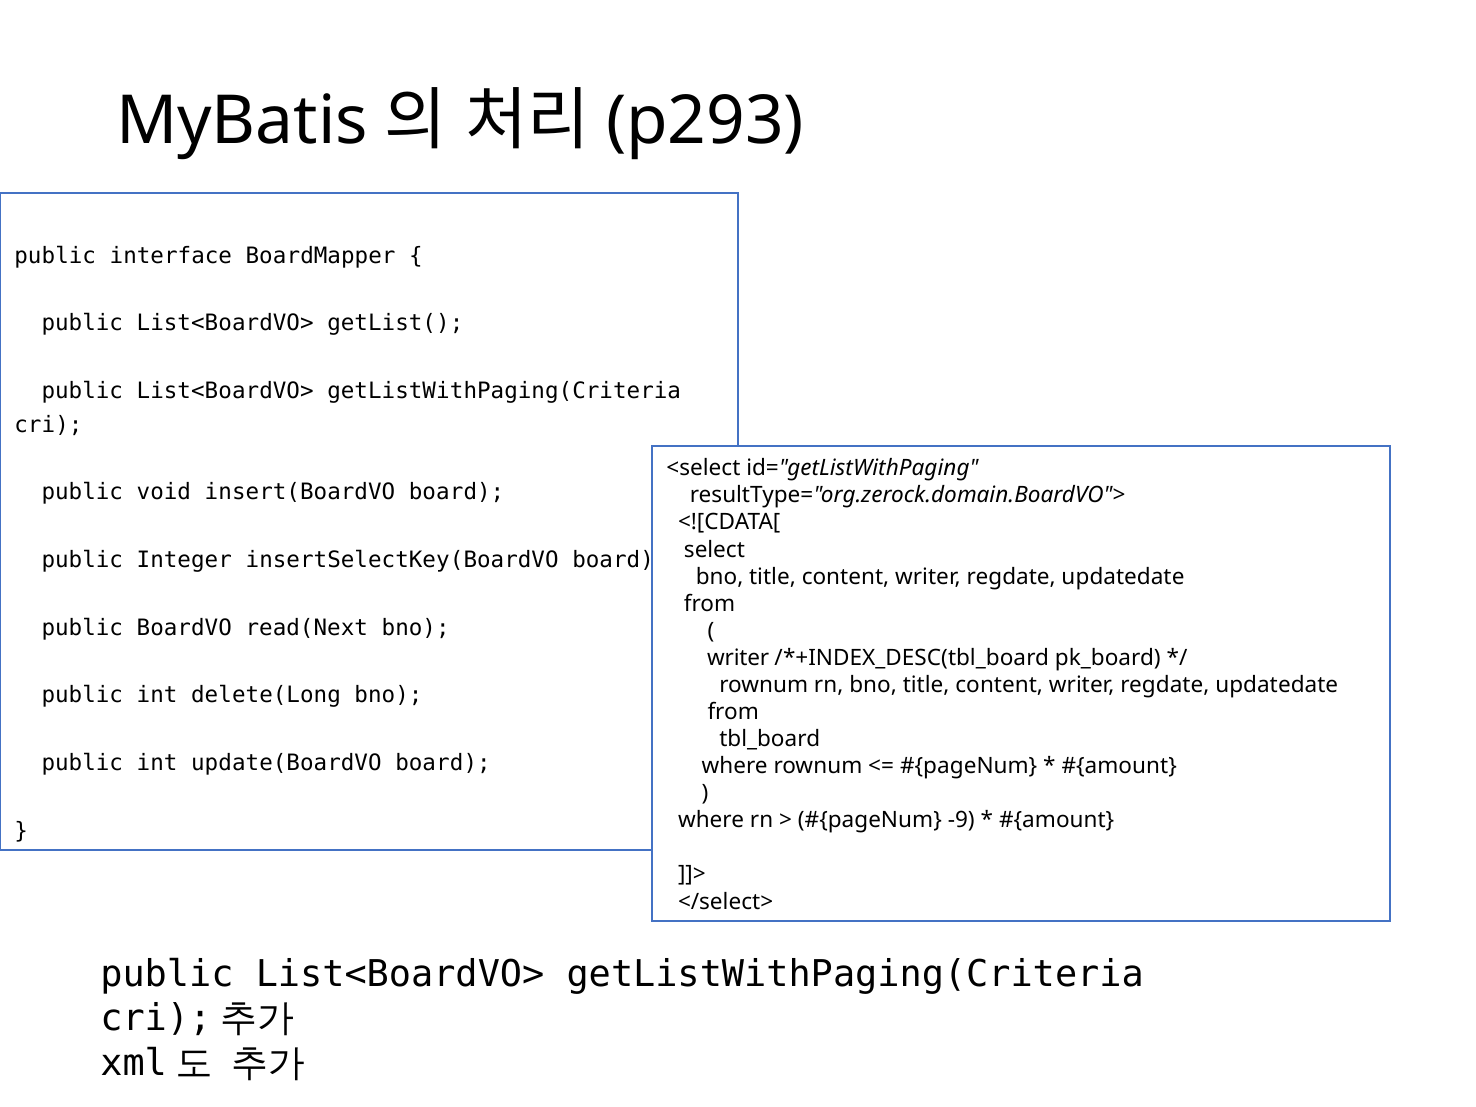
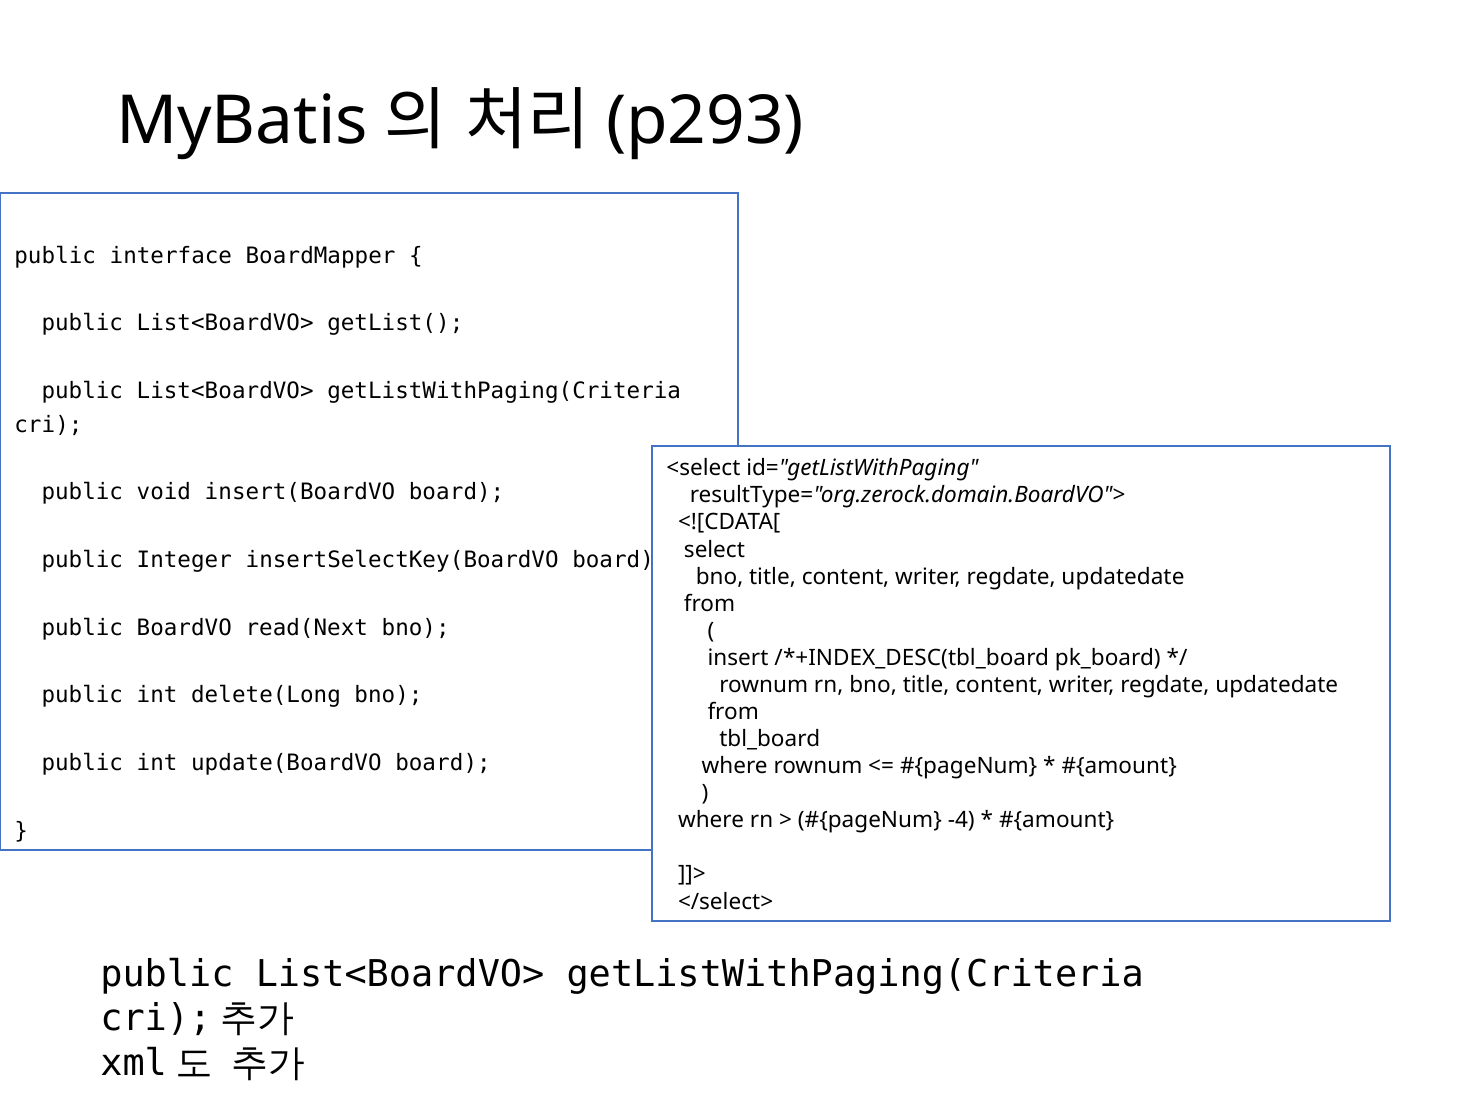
writer at (738, 658): writer -> insert
-9: -9 -> -4
